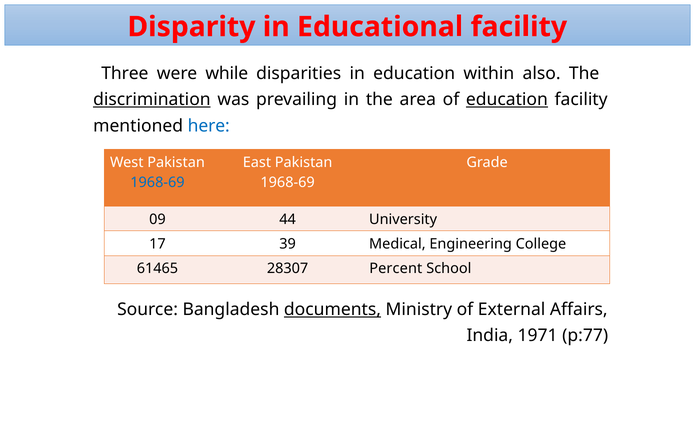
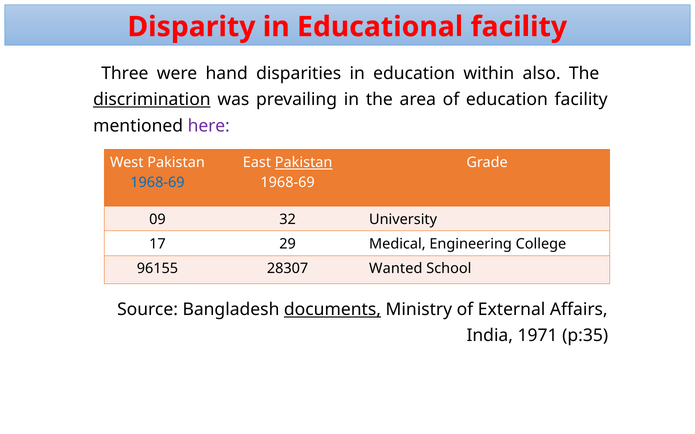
while: while -> hand
education at (507, 100) underline: present -> none
here colour: blue -> purple
Pakistan at (304, 163) underline: none -> present
44: 44 -> 32
39: 39 -> 29
61465: 61465 -> 96155
Percent: Percent -> Wanted
p:77: p:77 -> p:35
